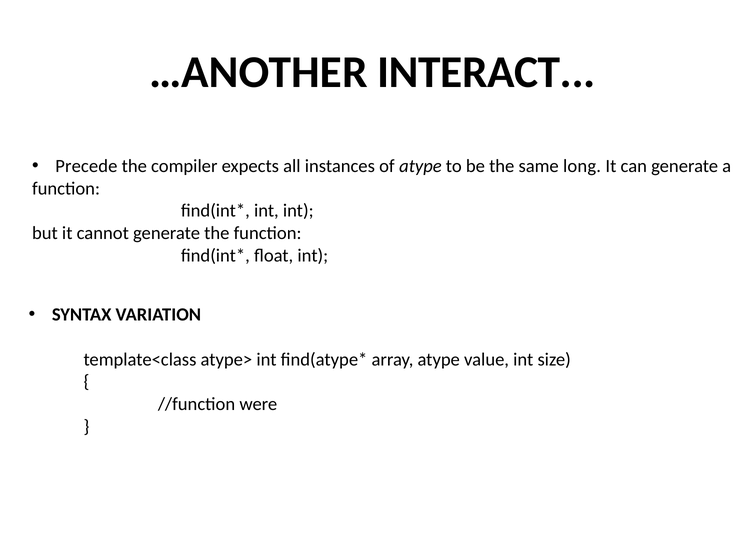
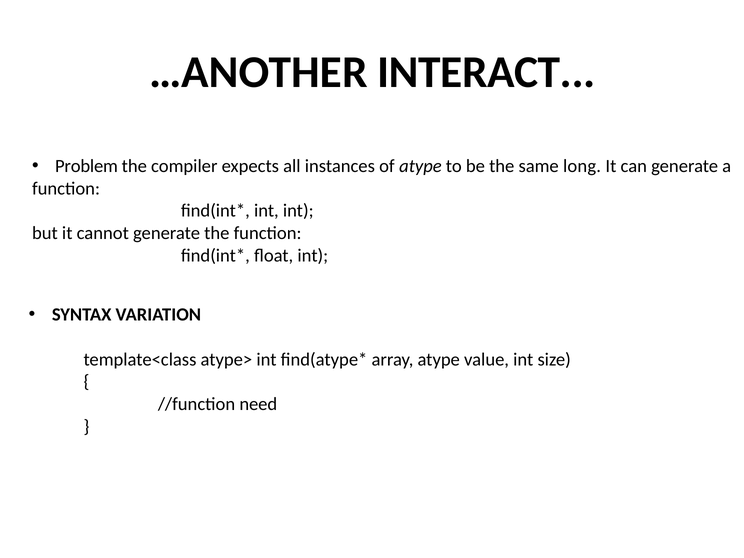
Precede: Precede -> Problem
were: were -> need
